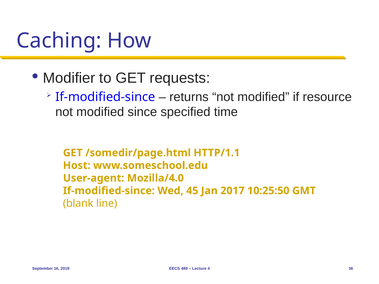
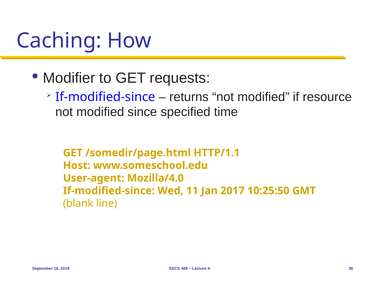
45: 45 -> 11
